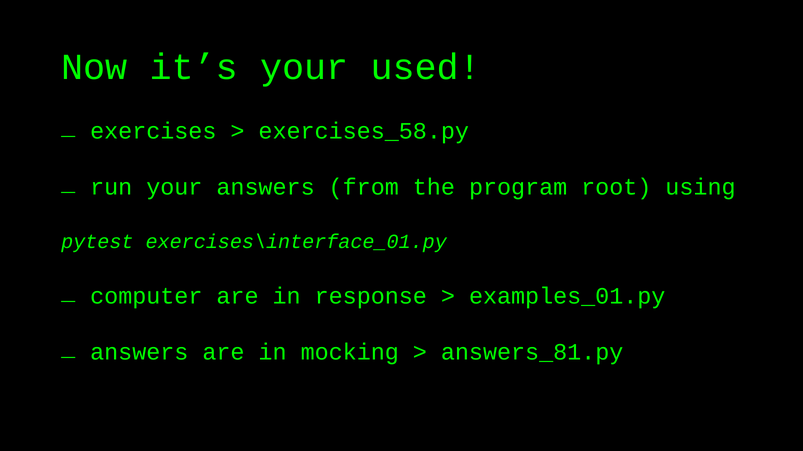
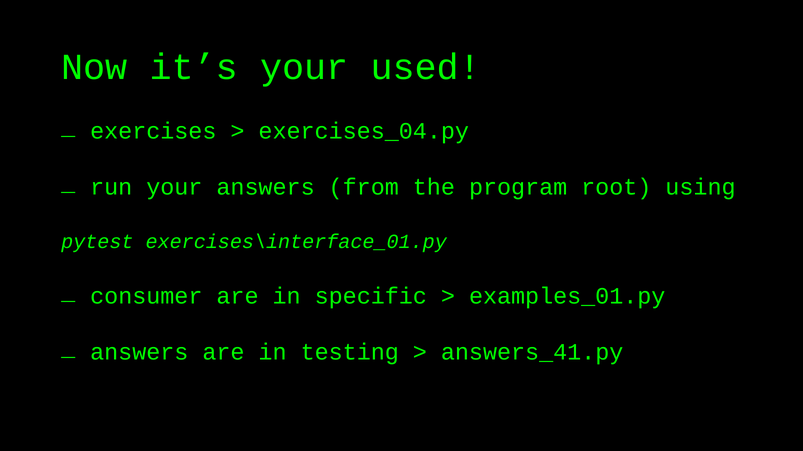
exercises_58.py: exercises_58.py -> exercises_04.py
computer: computer -> consumer
response: response -> specific
mocking: mocking -> testing
answers_81.py: answers_81.py -> answers_41.py
